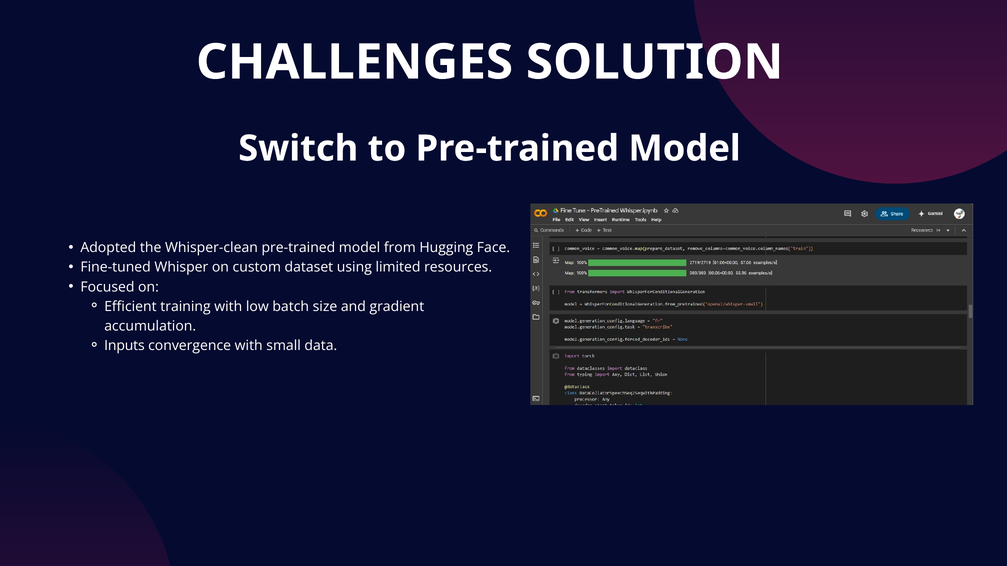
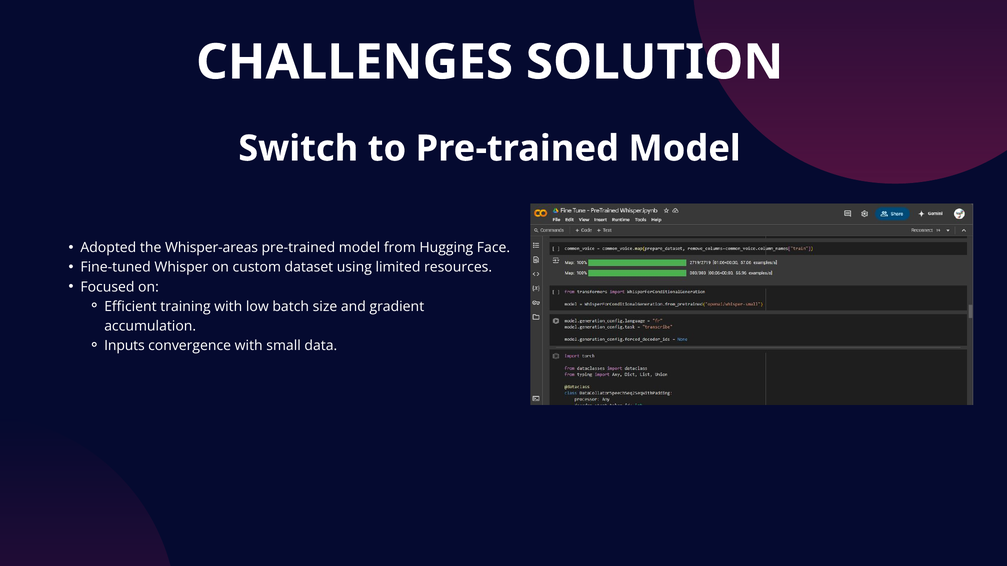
Whisper-clean: Whisper-clean -> Whisper-areas
